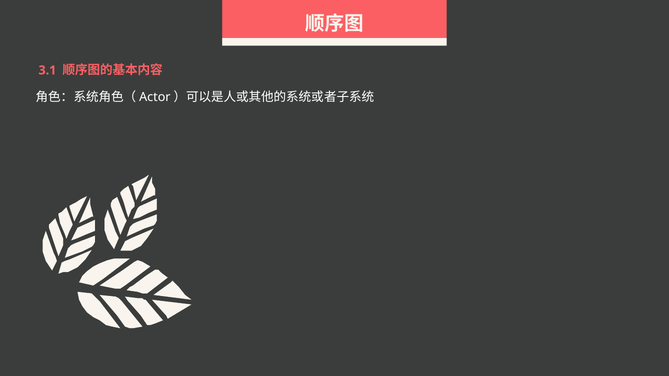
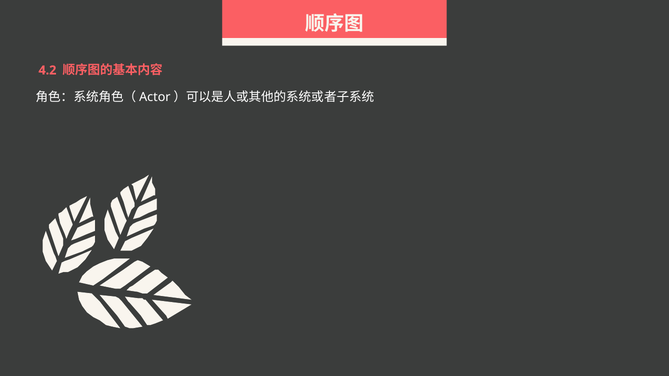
3.1: 3.1 -> 4.2
